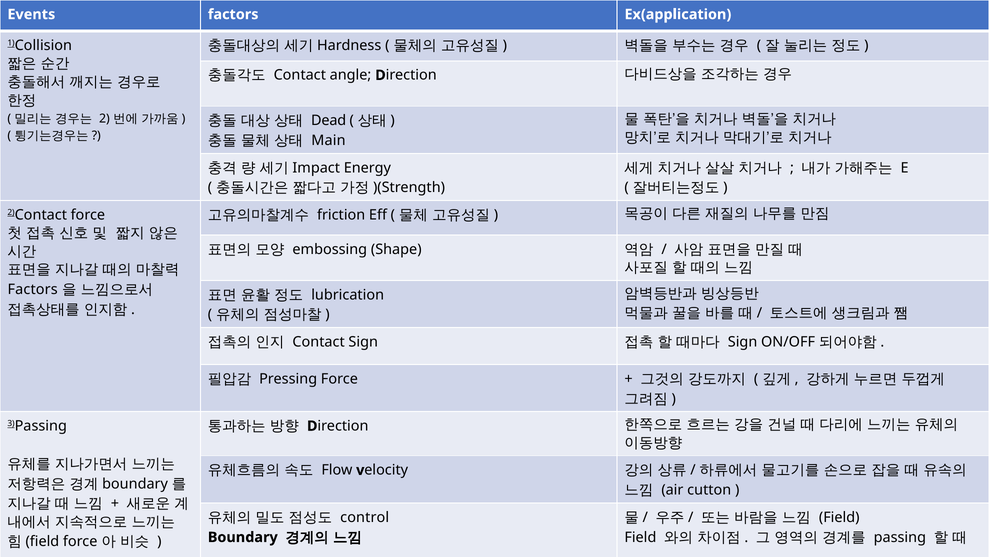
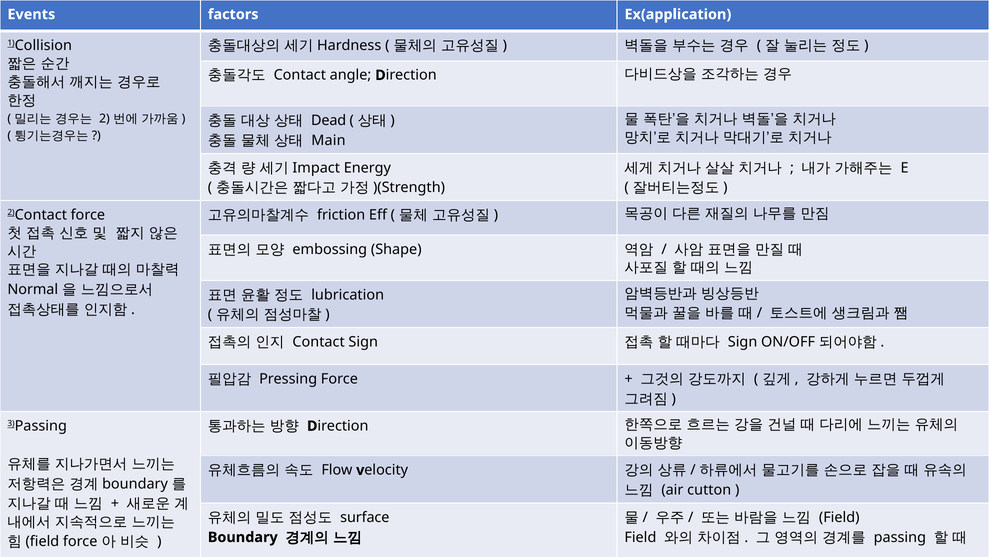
Factors at (33, 289): Factors -> Normal
control: control -> surface
